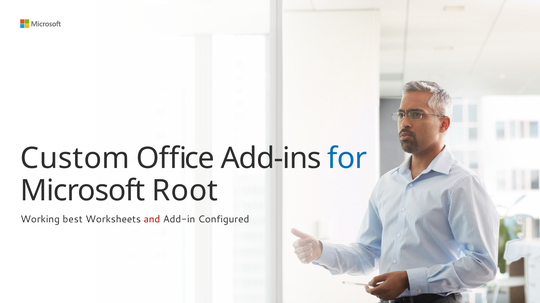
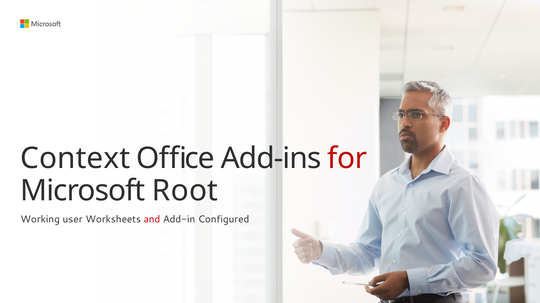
Custom: Custom -> Context
for colour: blue -> red
best: best -> user
